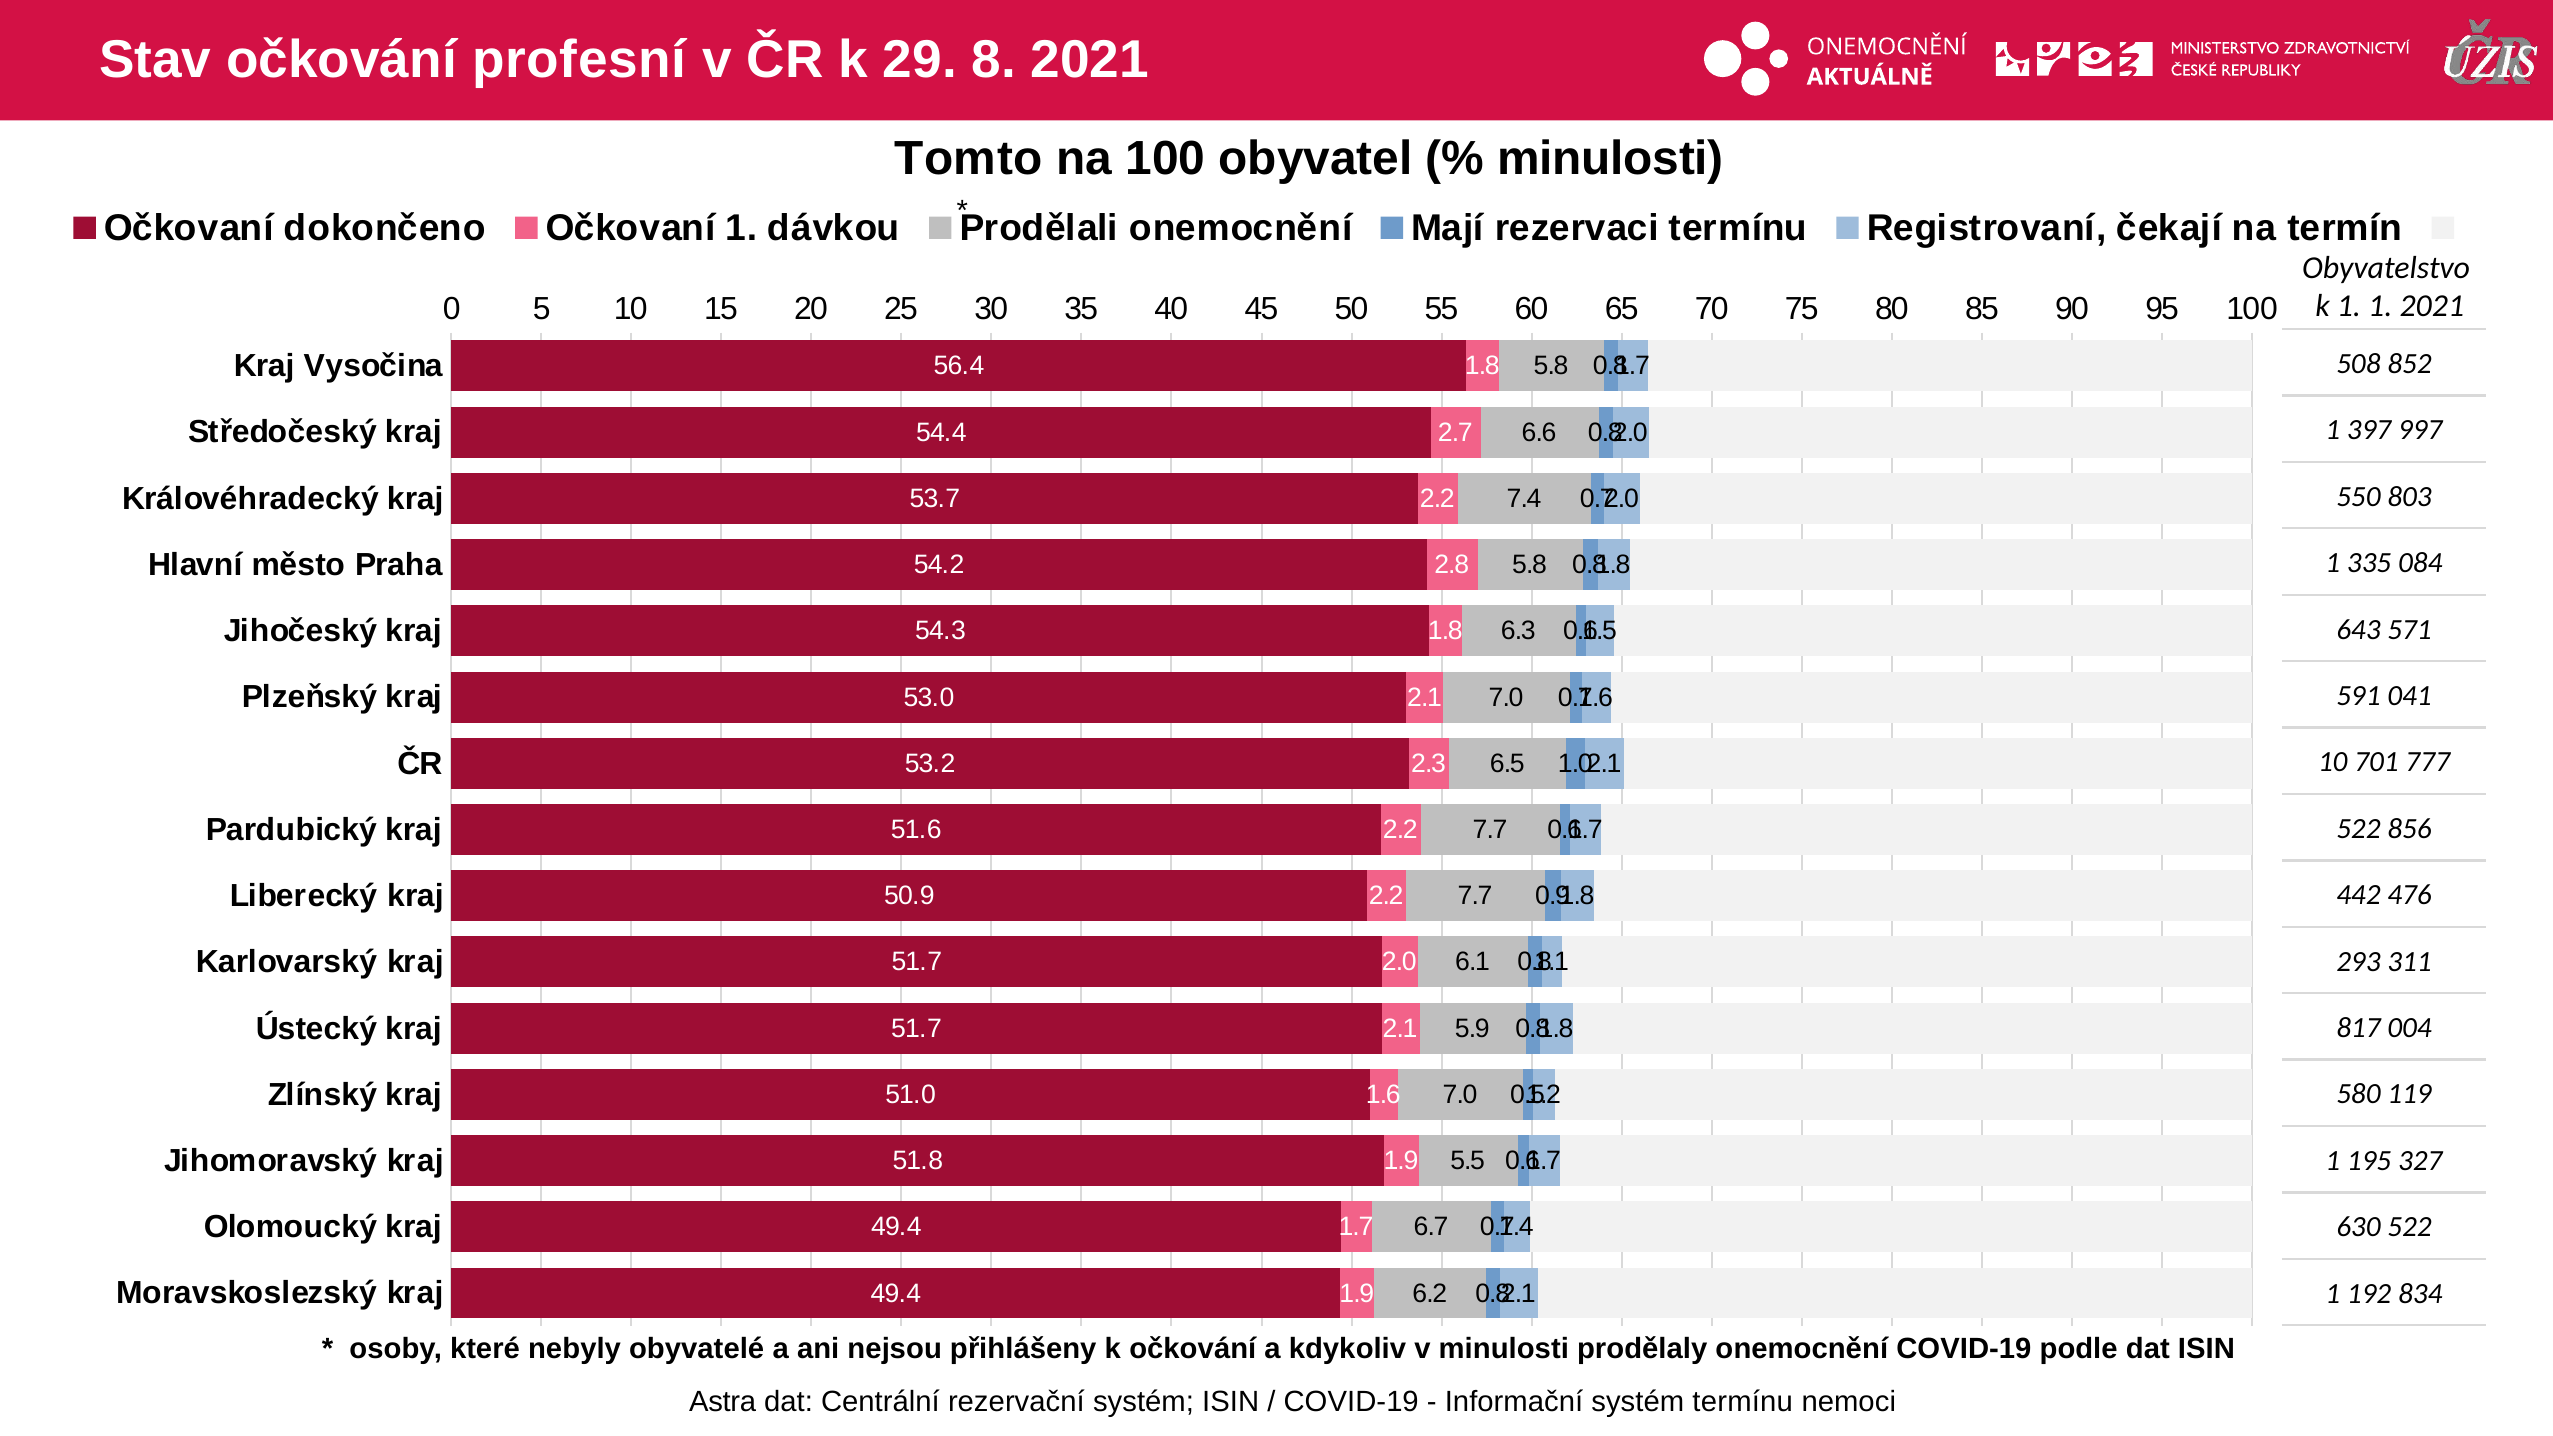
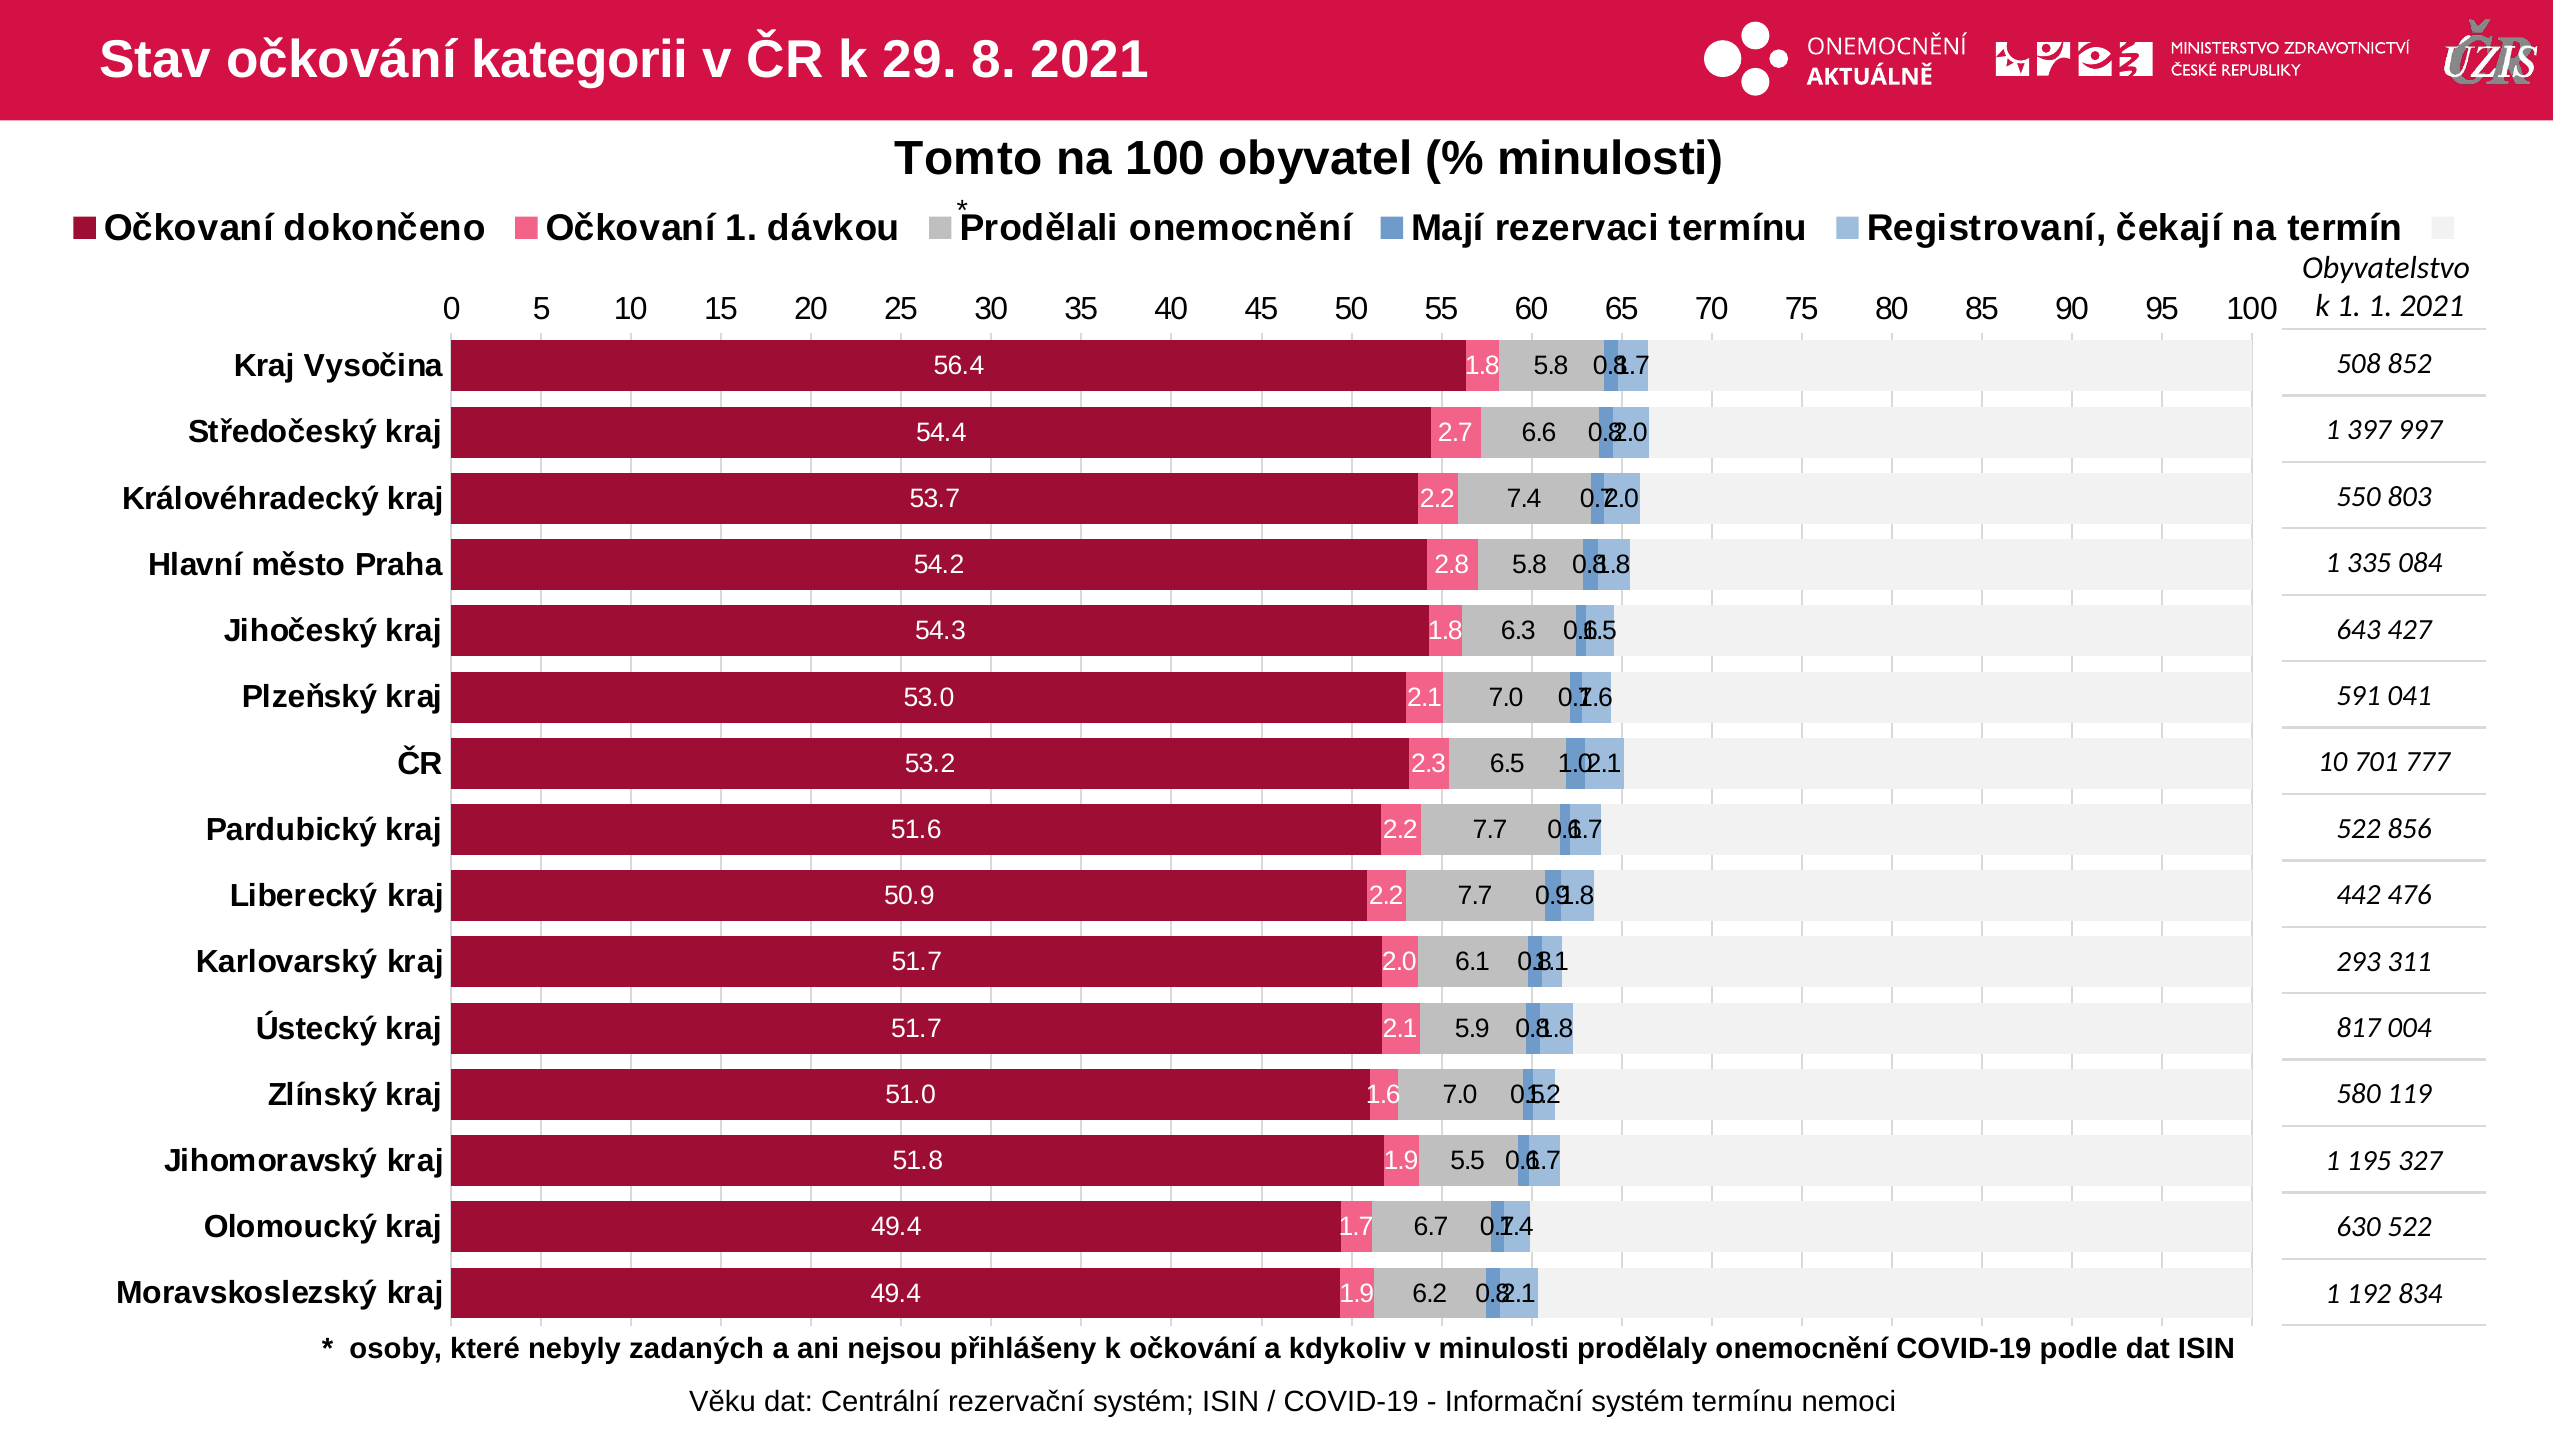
profesní: profesní -> kategorii
571: 571 -> 427
obyvatelé: obyvatelé -> zadaných
Astra: Astra -> Věku
